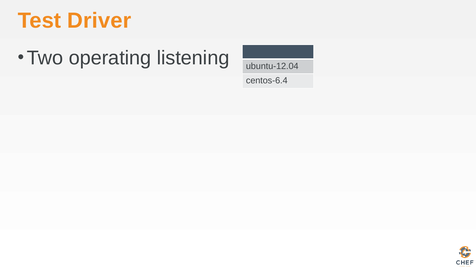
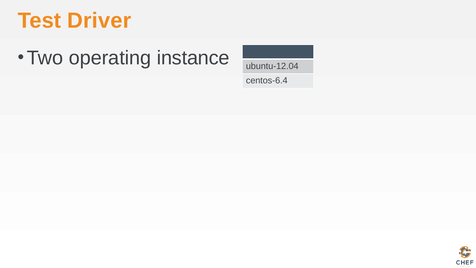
listening: listening -> instance
